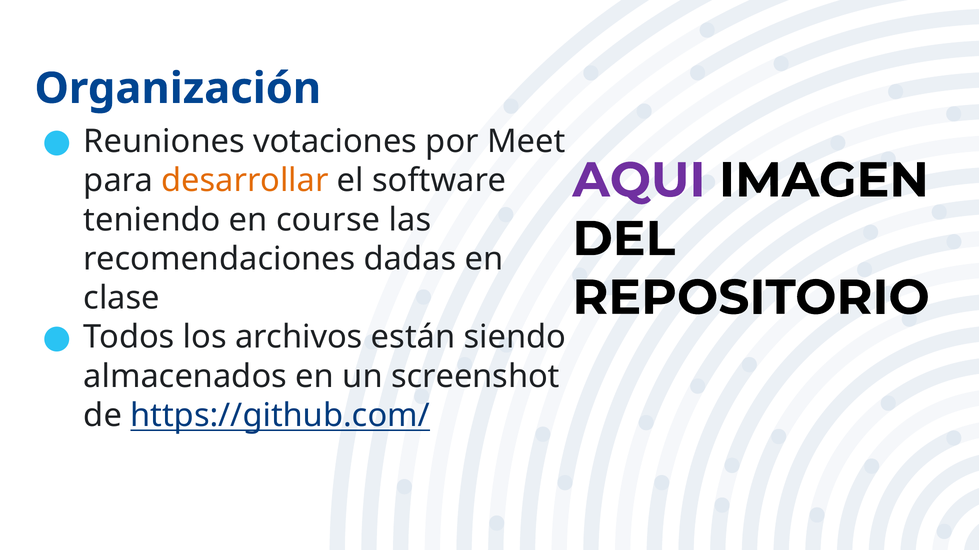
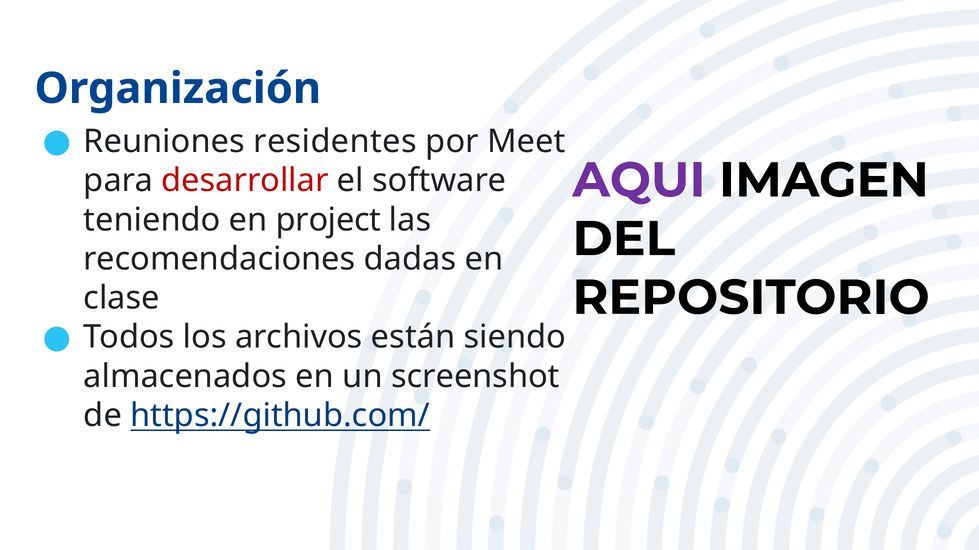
votaciones: votaciones -> residentes
desarrollar colour: orange -> red
course: course -> project
